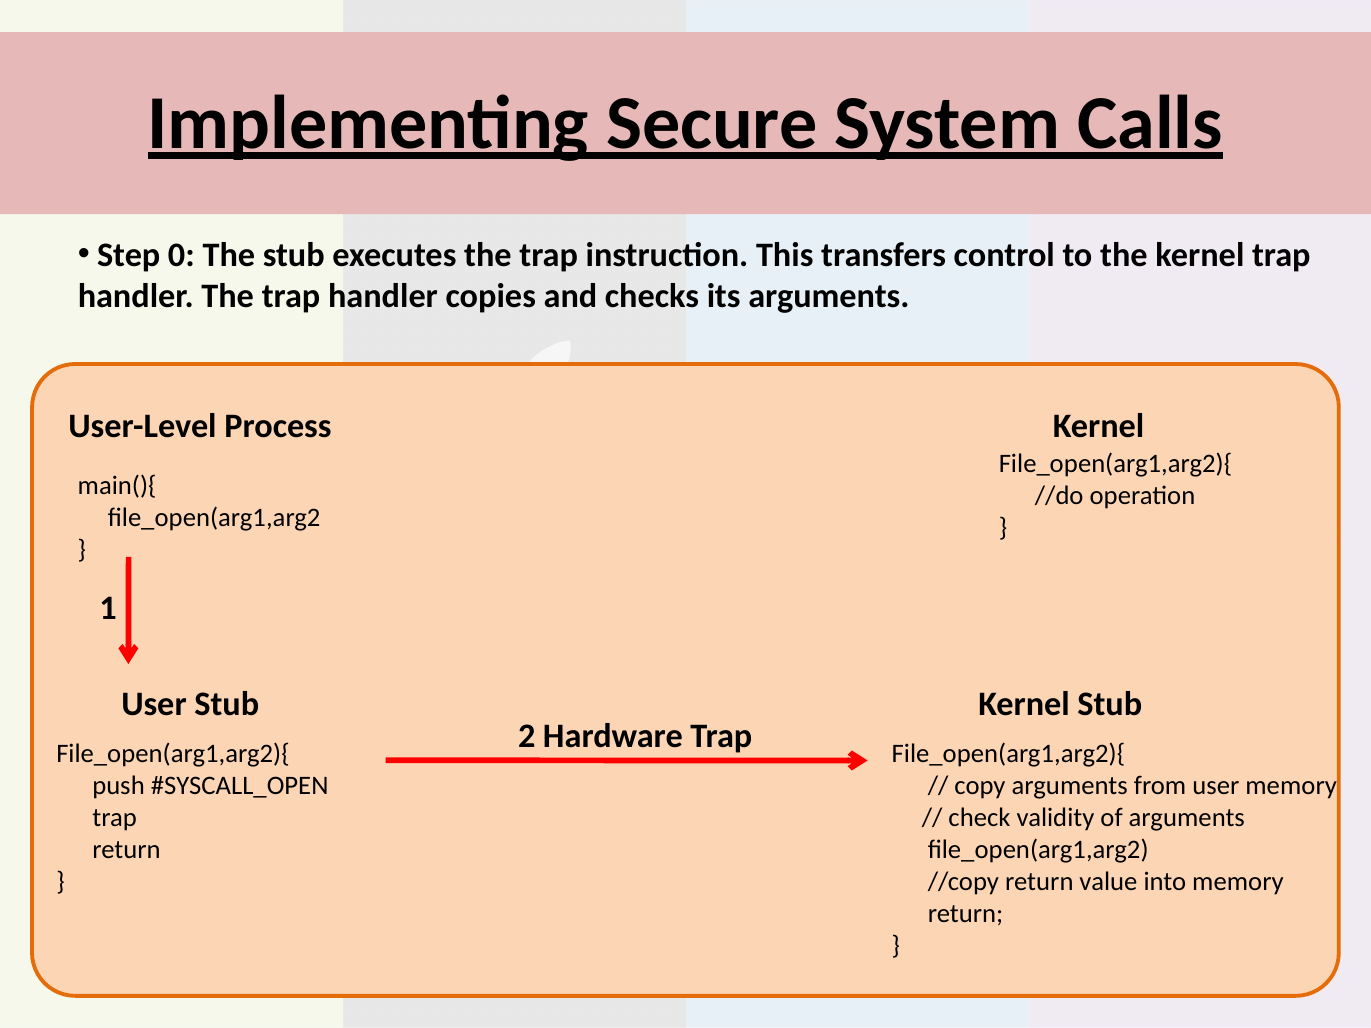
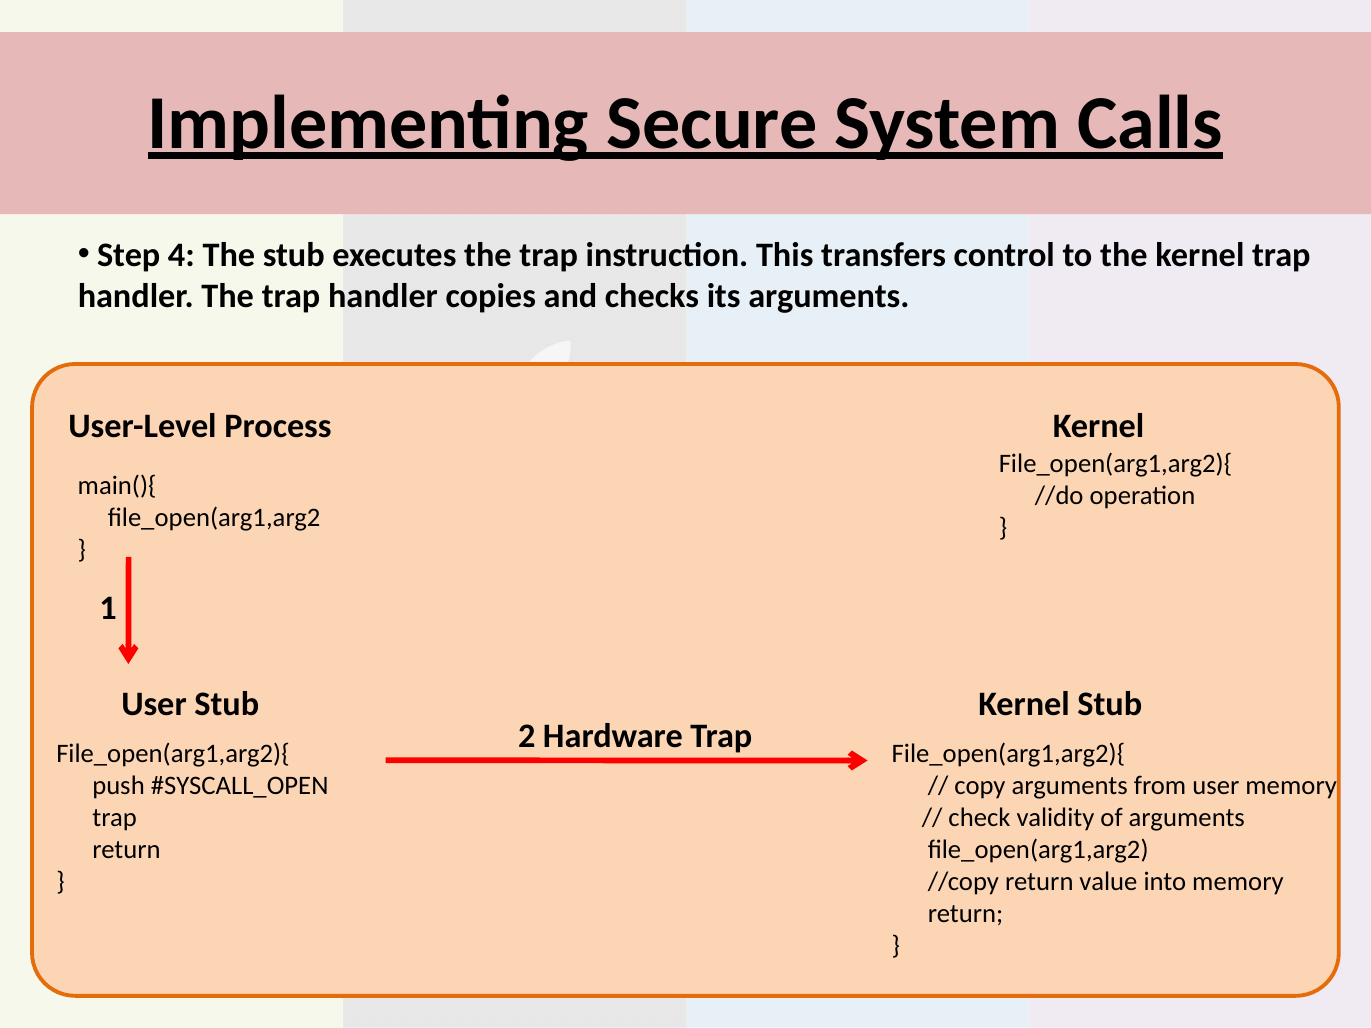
0: 0 -> 4
